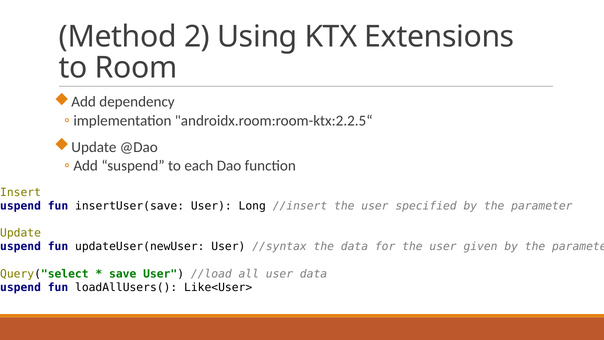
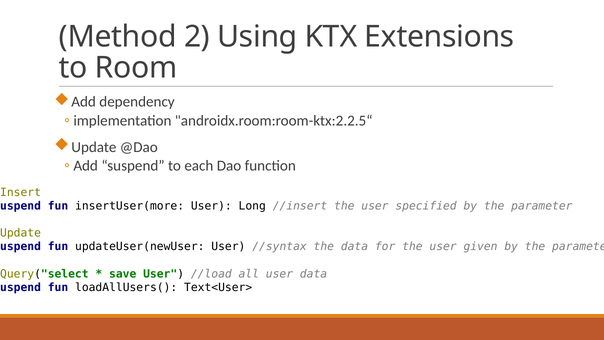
insertUser(save: insertUser(save -> insertUser(more
Like<User>: Like<User> -> Text<User>
